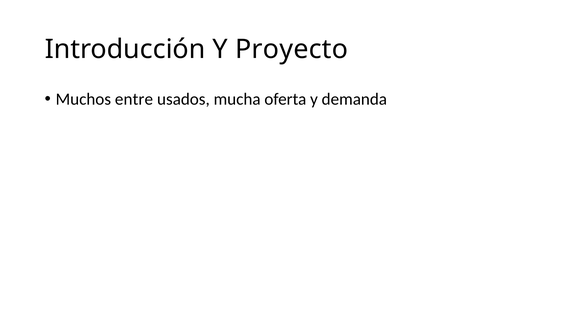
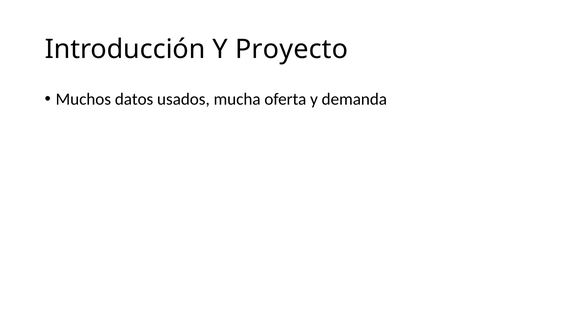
entre: entre -> datos
